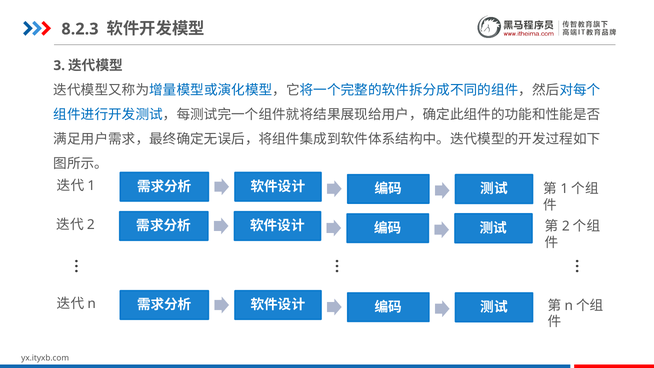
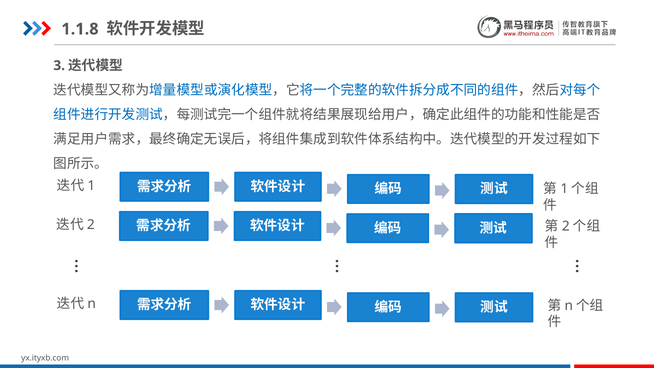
8.2.3: 8.2.3 -> 1.1.8
